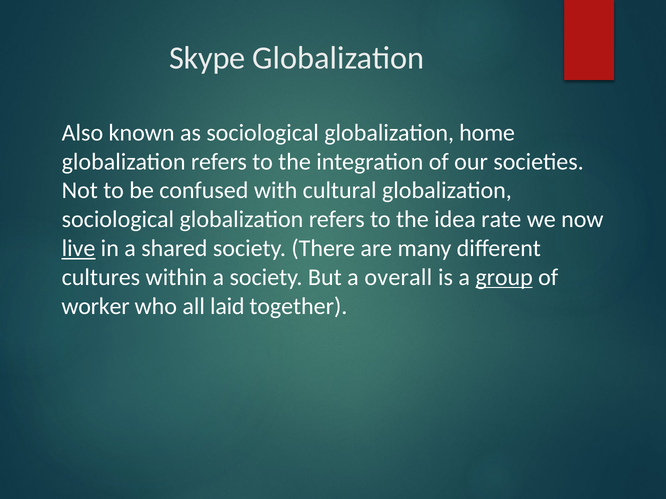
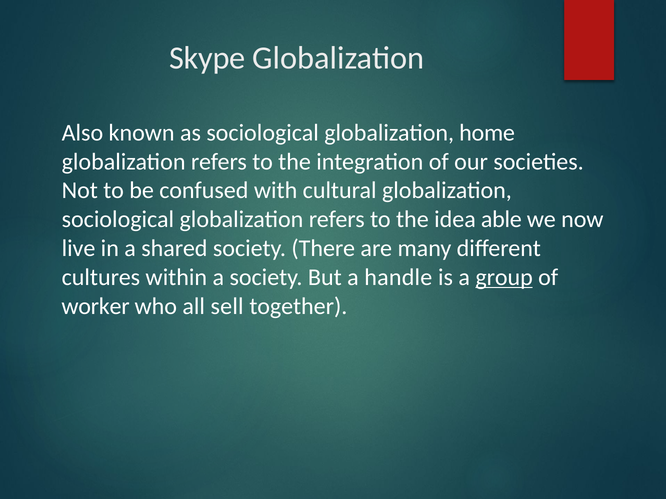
rate: rate -> able
live underline: present -> none
overall: overall -> handle
laid: laid -> sell
